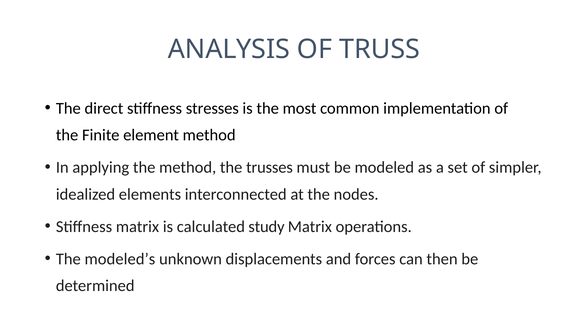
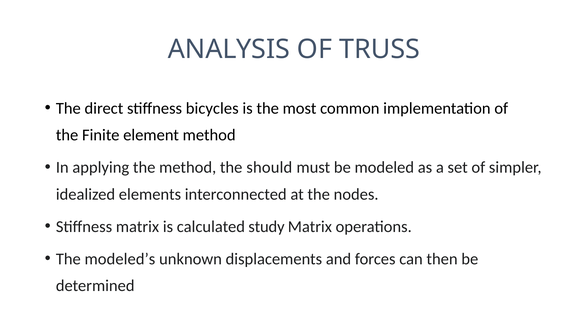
stresses: stresses -> bicycles
trusses: trusses -> should
